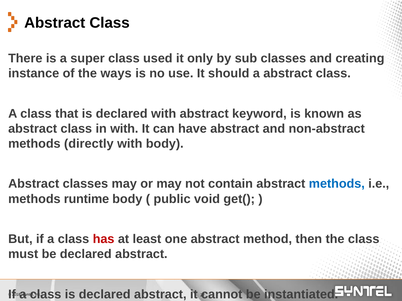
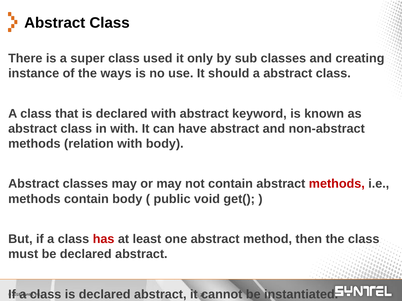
directly: directly -> relation
methods at (337, 184) colour: blue -> red
methods runtime: runtime -> contain
